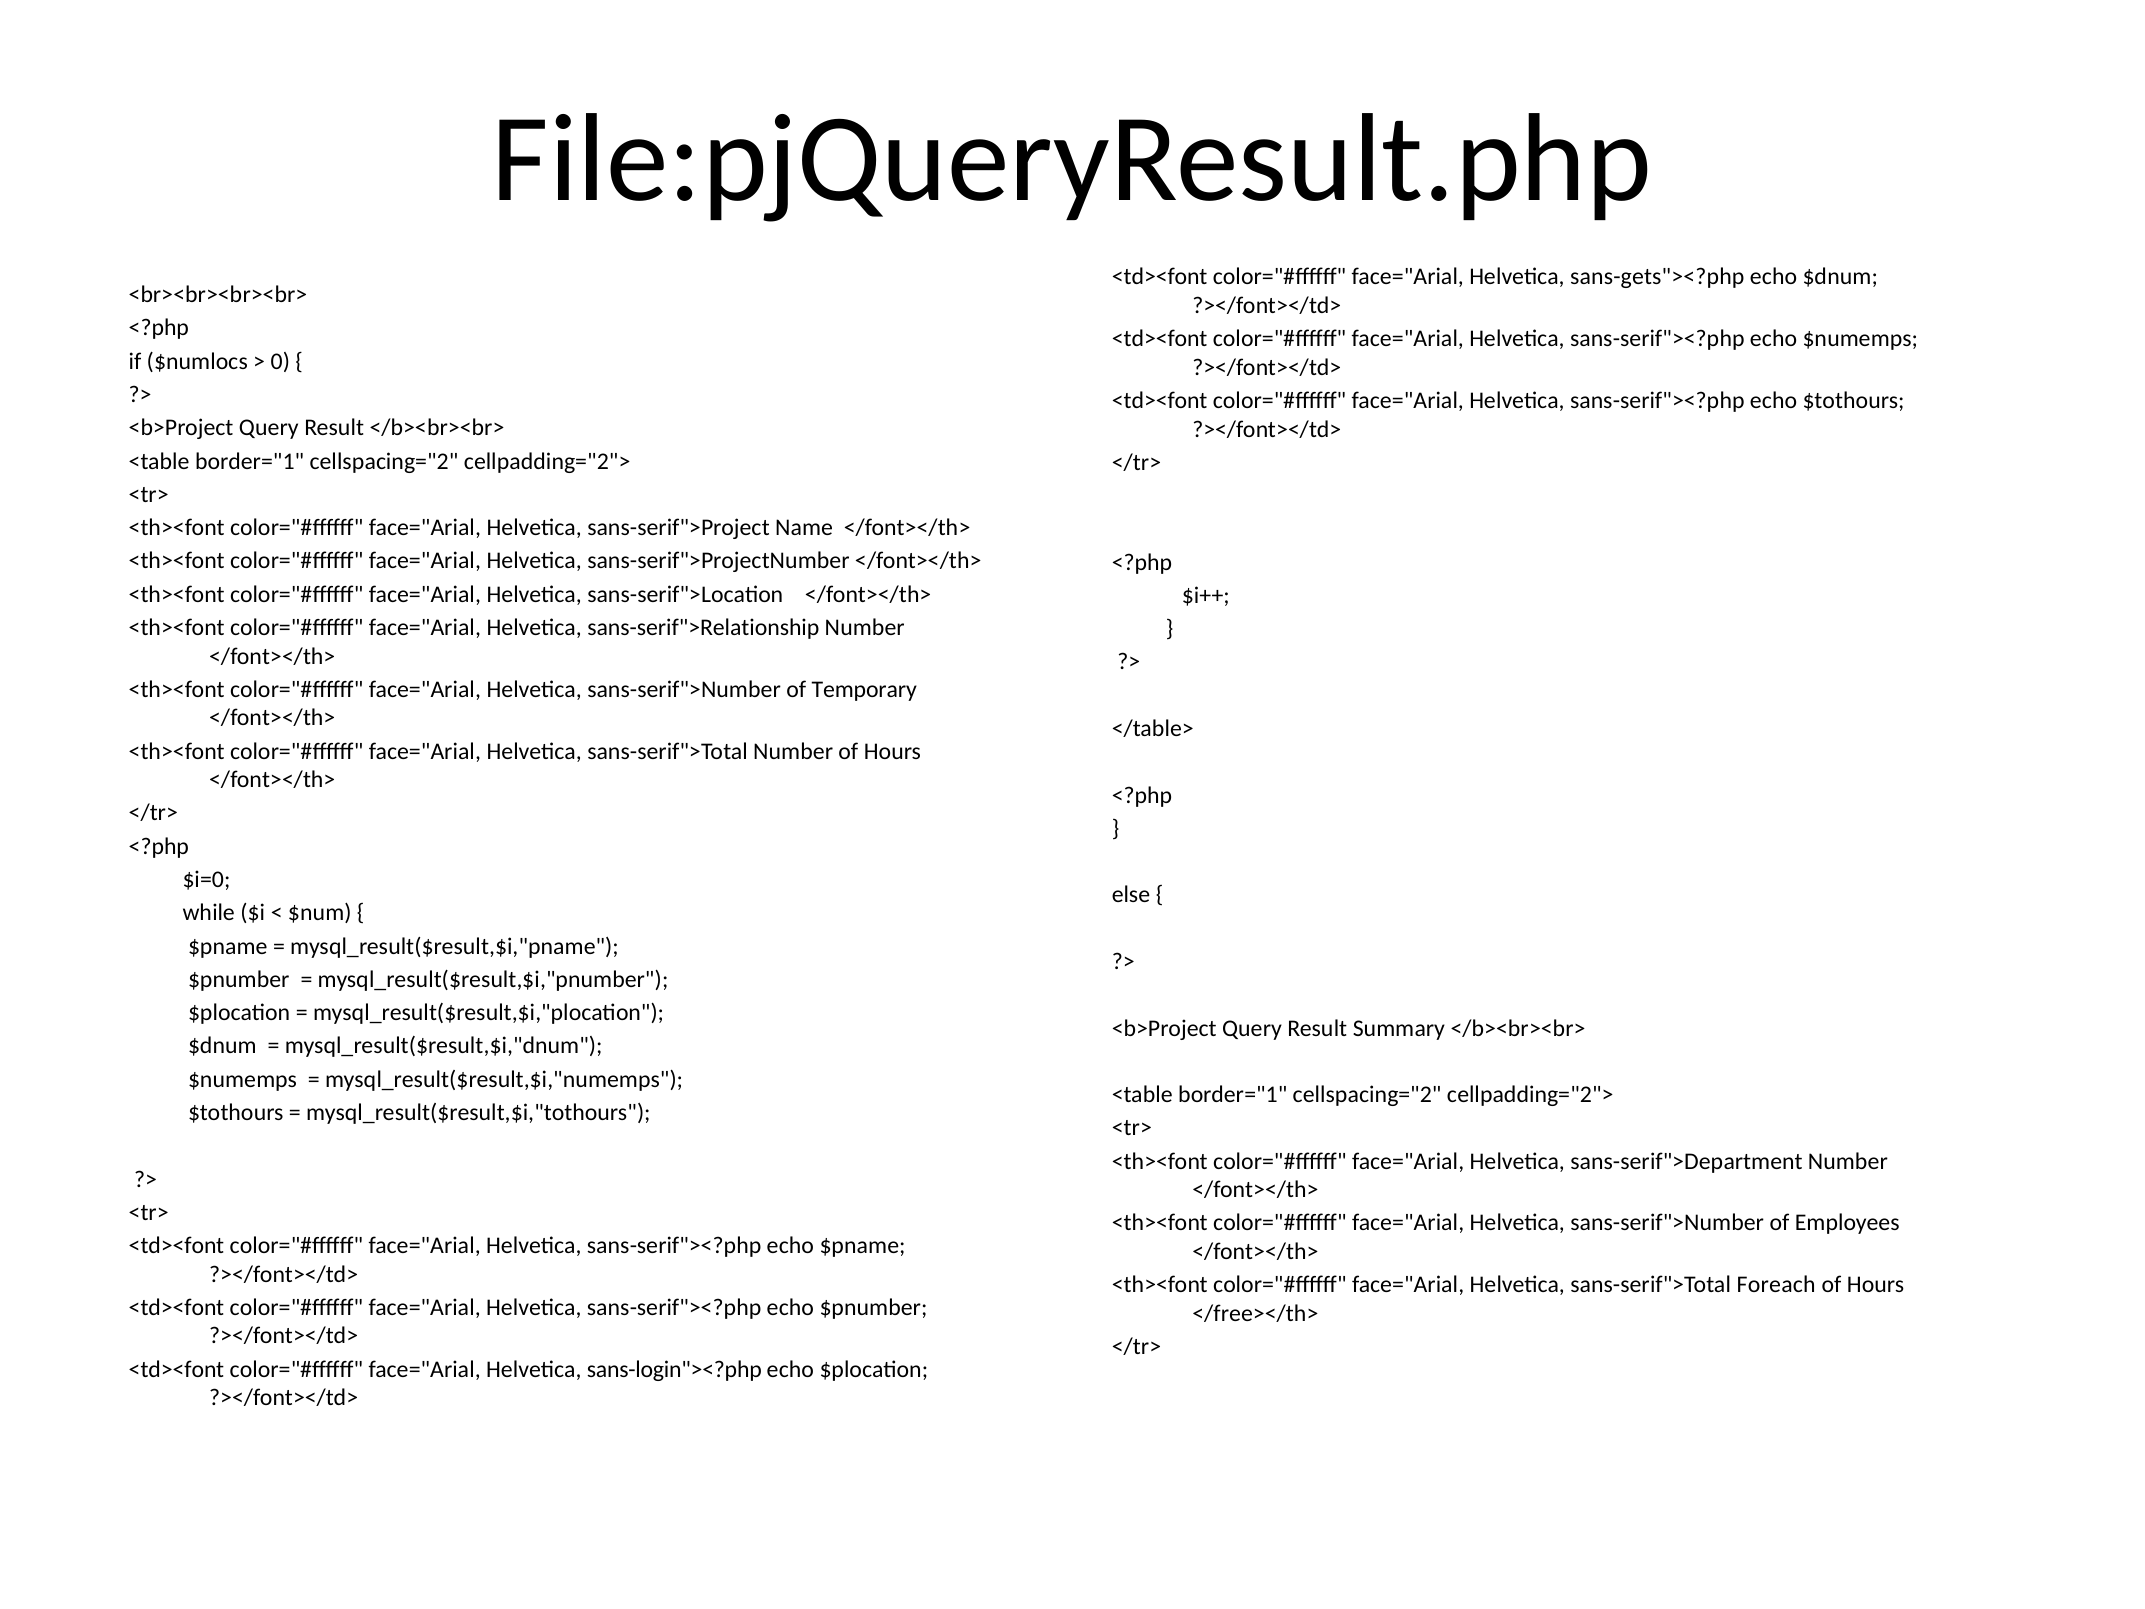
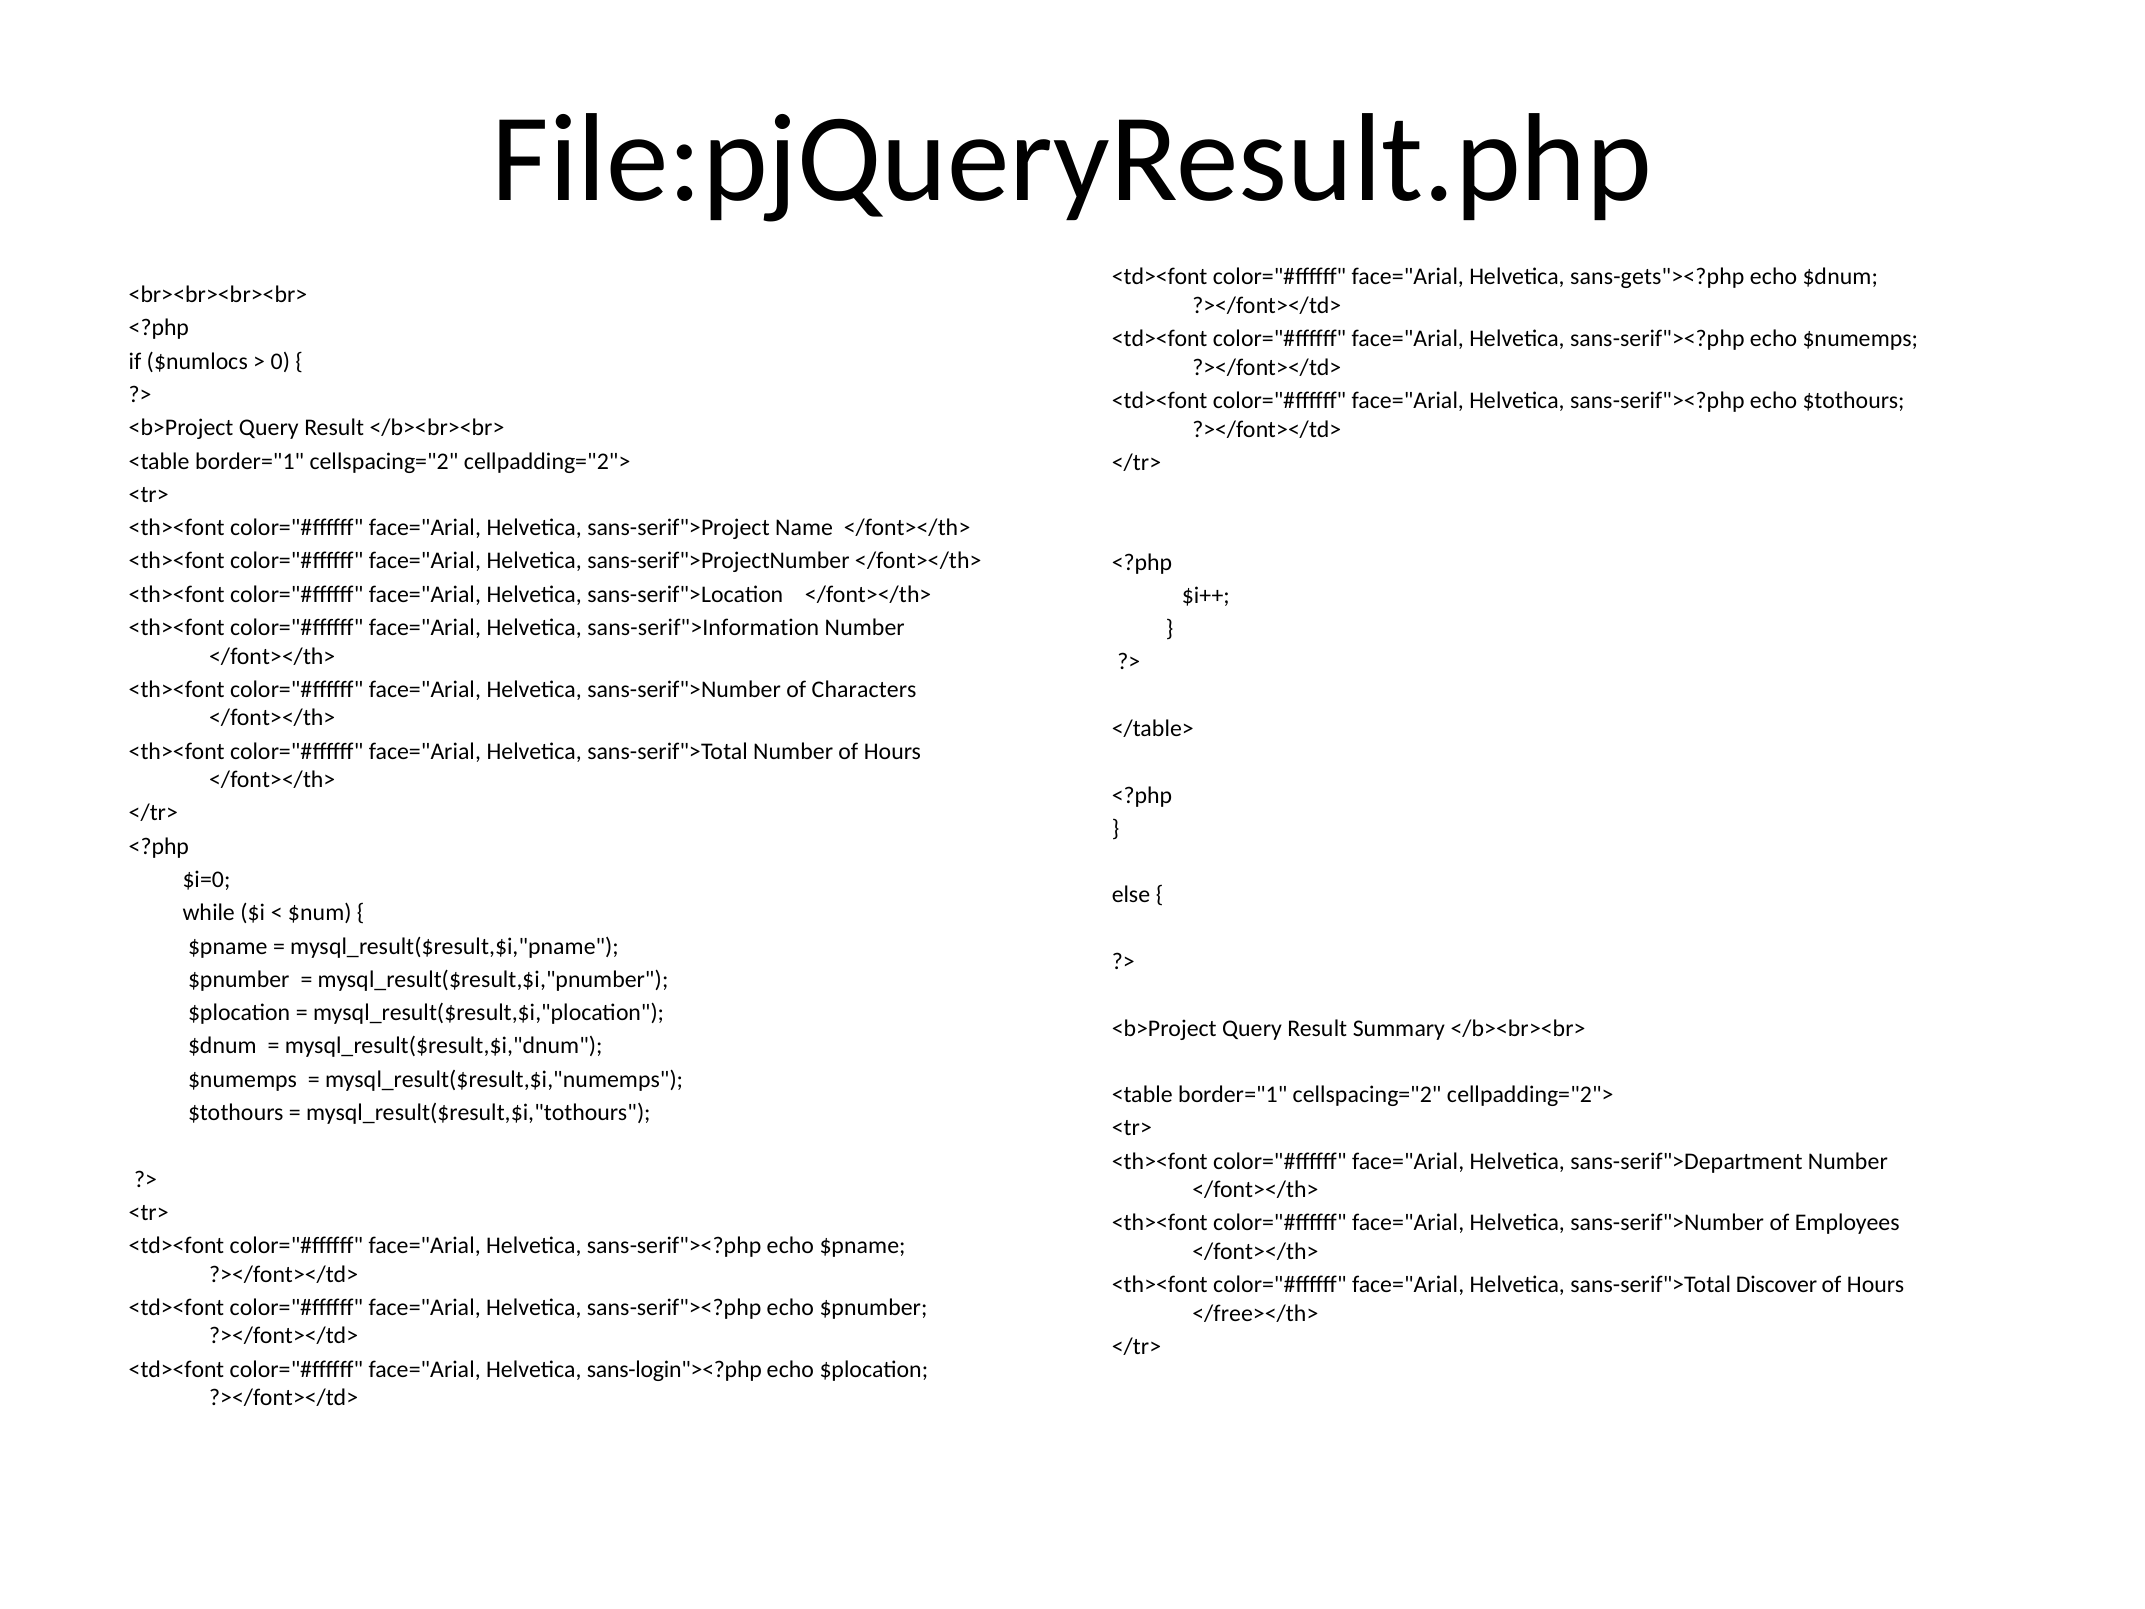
sans-serif">Relationship: sans-serif">Relationship -> sans-serif">Information
Temporary: Temporary -> Characters
Foreach: Foreach -> Discover
